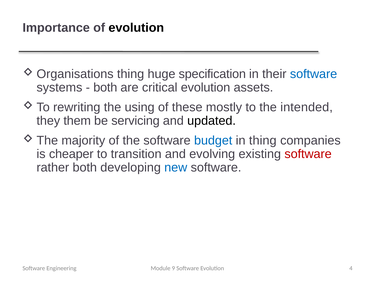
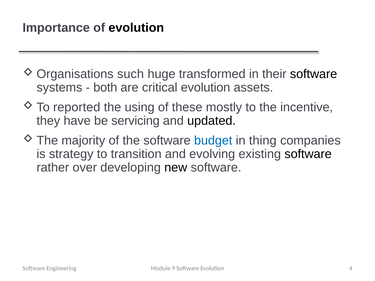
thing at (131, 74): thing -> such
specification: specification -> transformed
software at (314, 74) colour: blue -> black
rewriting: rewriting -> reported
intended: intended -> incentive
them: them -> have
cheaper: cheaper -> strategy
software at (308, 154) colour: red -> black
rather both: both -> over
new colour: blue -> black
